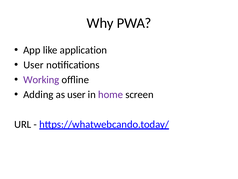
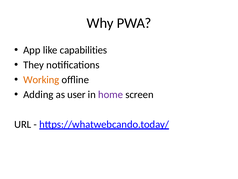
application: application -> capabilities
User at (34, 65): User -> They
Working colour: purple -> orange
